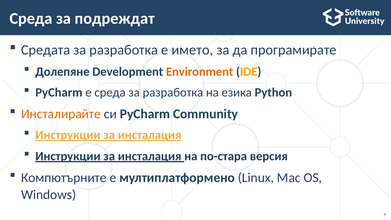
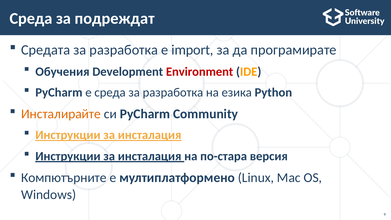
името: името -> import
Долепяне: Долепяне -> Обучения
Environment colour: orange -> red
